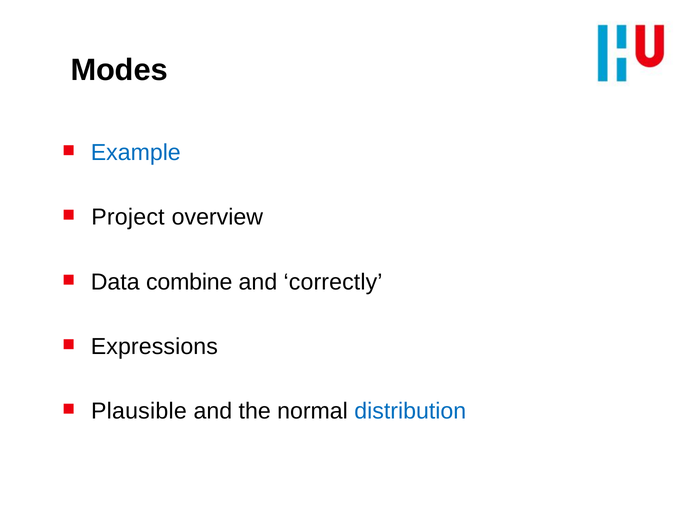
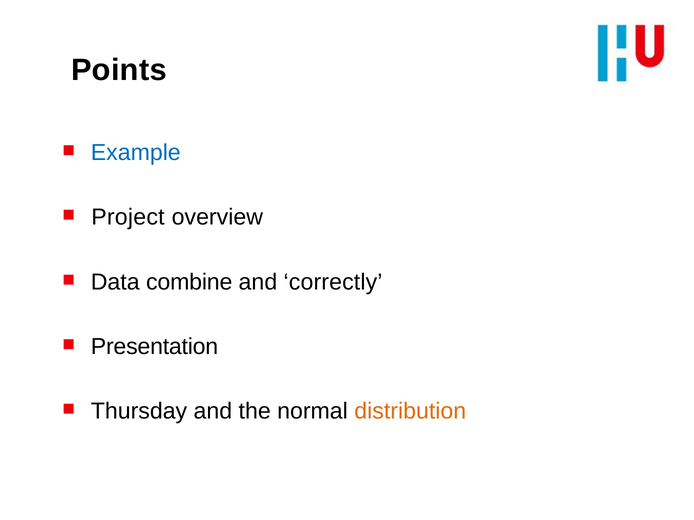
Modes: Modes -> Points
Expressions: Expressions -> Presentation
Plausible: Plausible -> Thursday
distribution colour: blue -> orange
